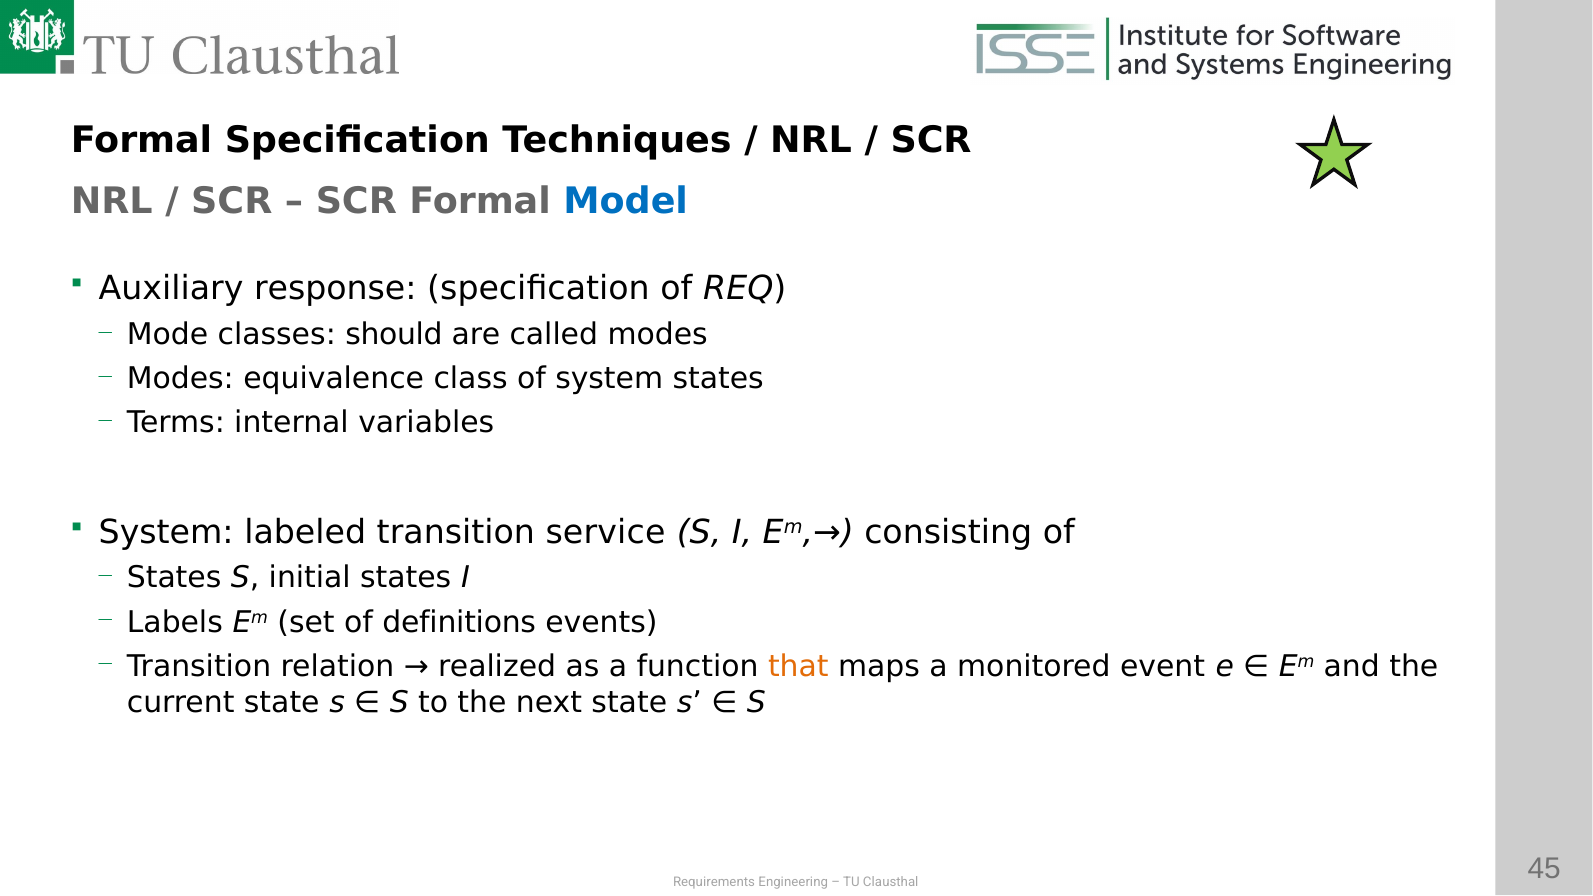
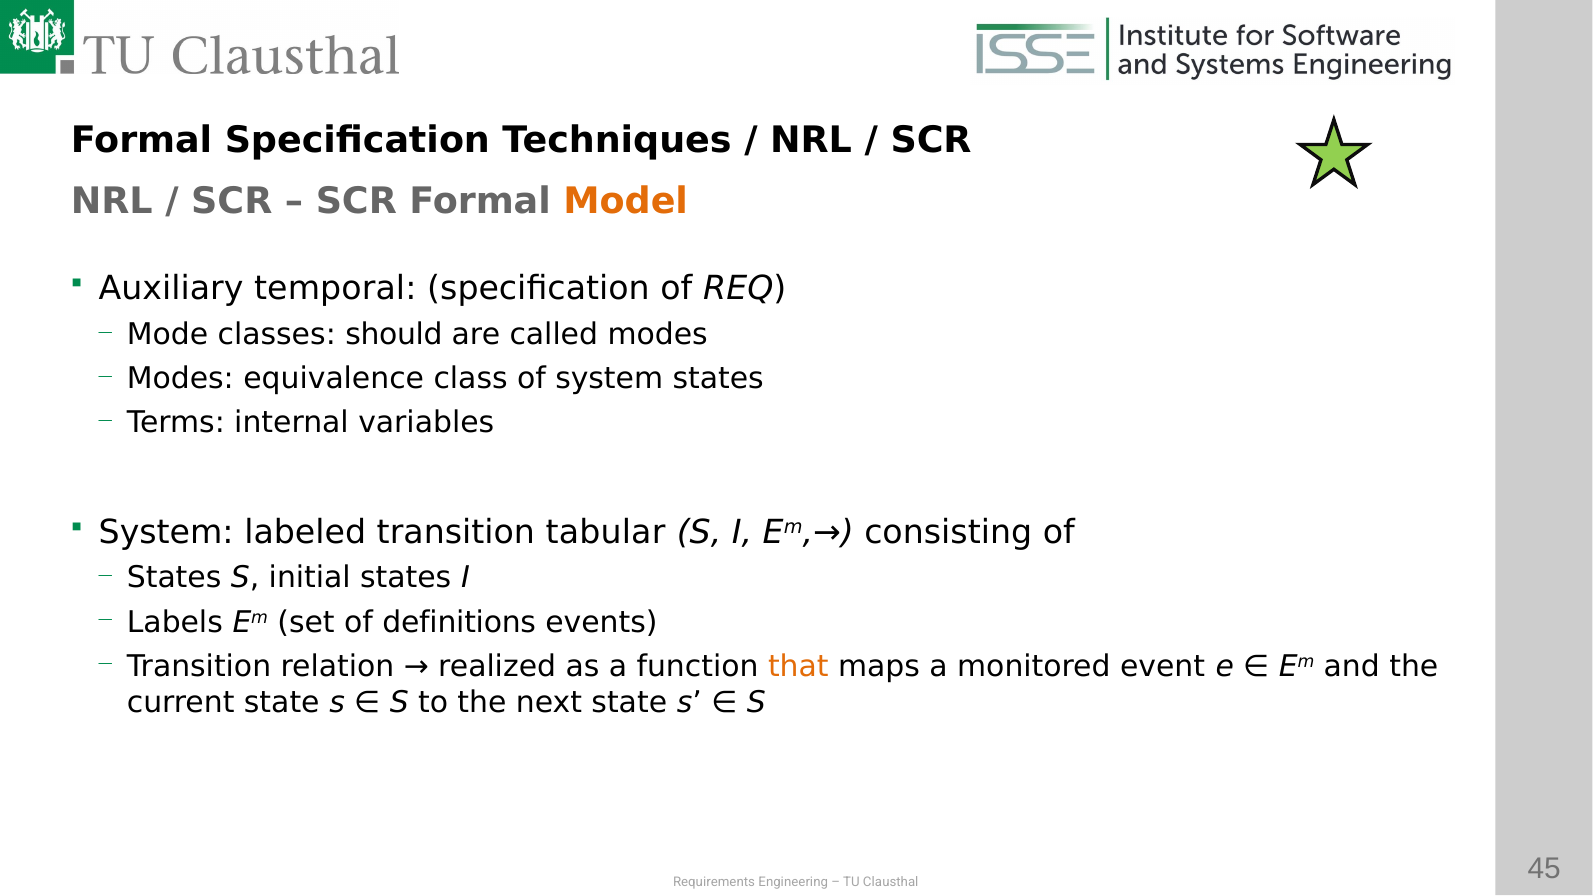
Model colour: blue -> orange
response: response -> temporal
service: service -> tabular
